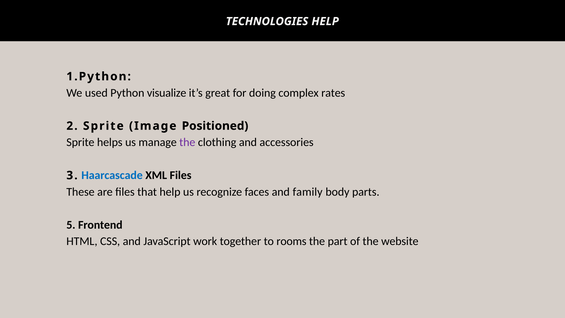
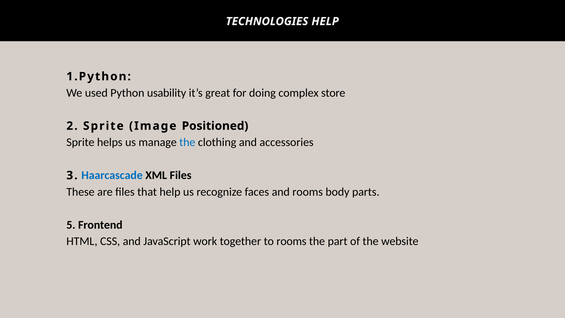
visualize: visualize -> usability
rates: rates -> store
the at (187, 142) colour: purple -> blue
and family: family -> rooms
